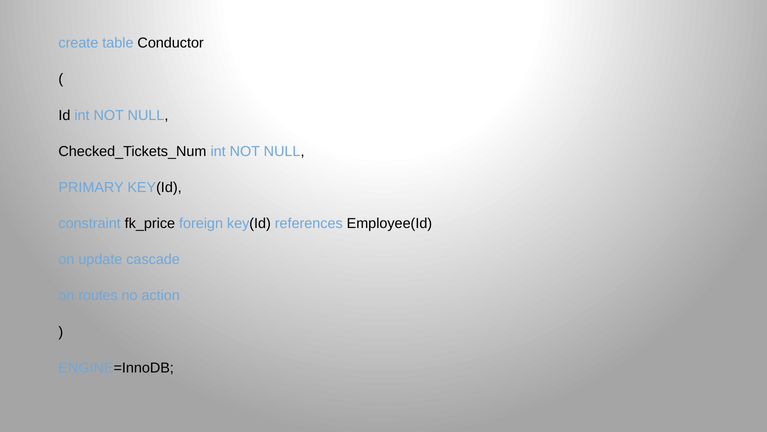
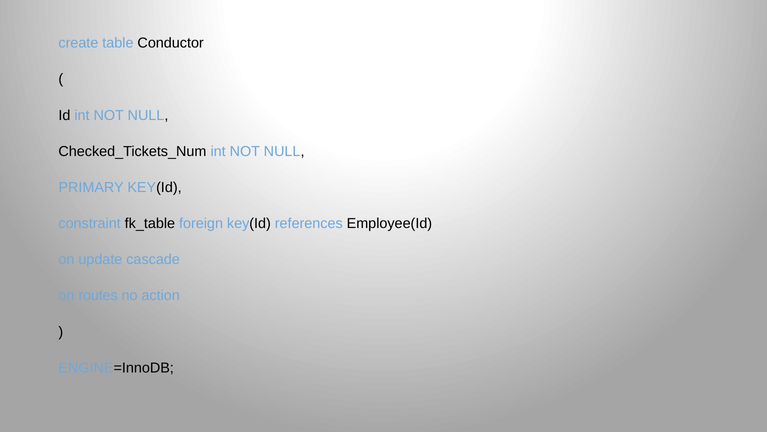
fk_price: fk_price -> fk_table
